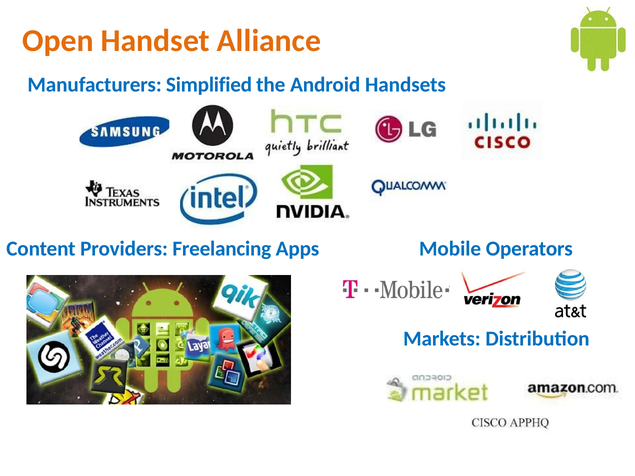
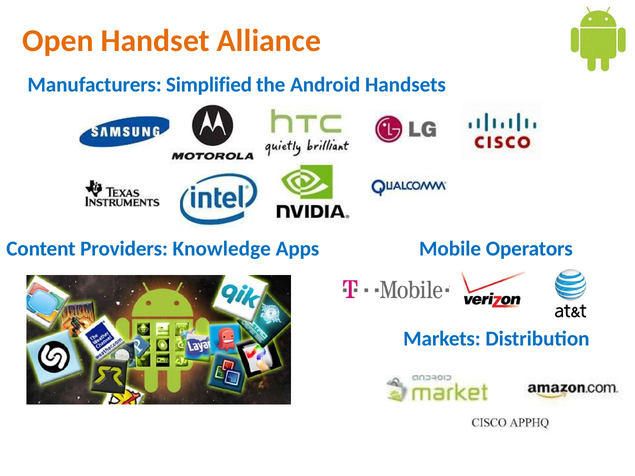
Freelancing: Freelancing -> Knowledge
